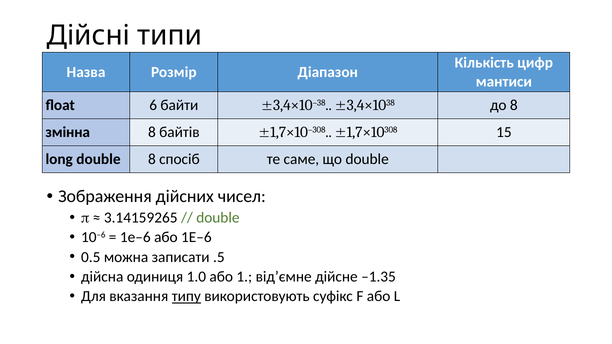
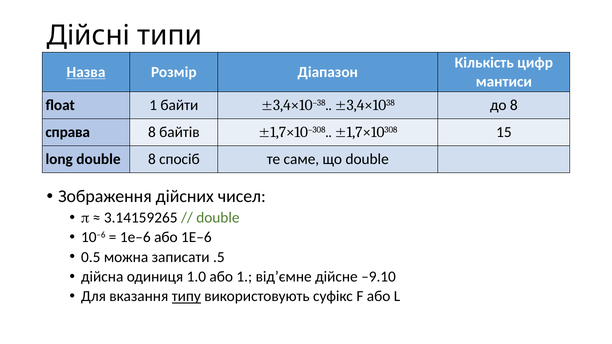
Назва underline: none -> present
float 6: 6 -> 1
змінна: змінна -> справа
–1.35: –1.35 -> –9.10
